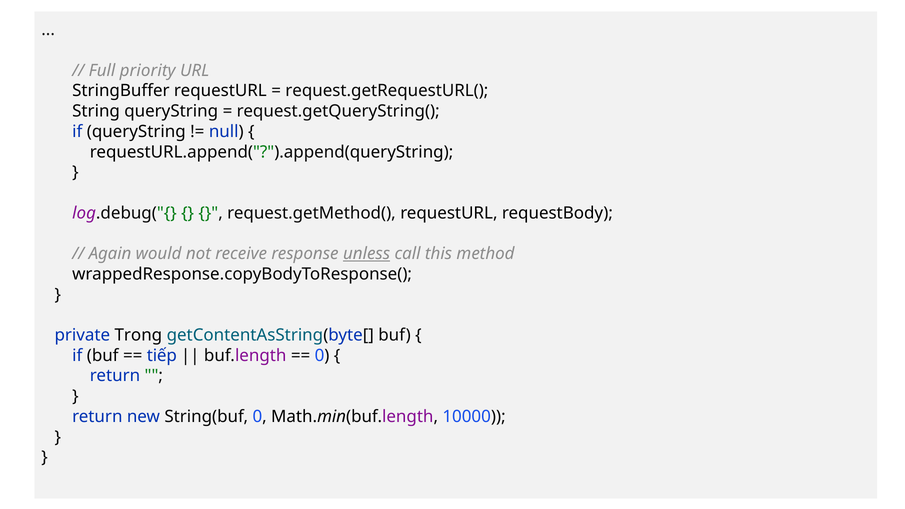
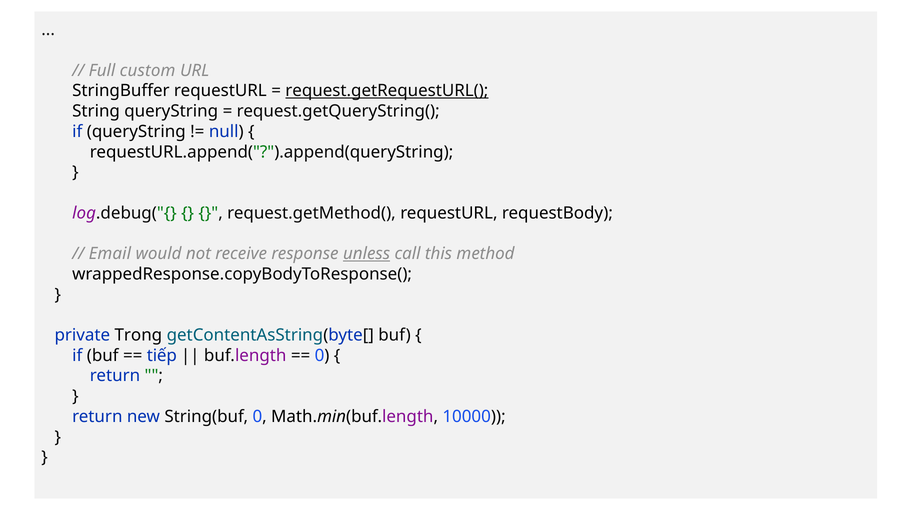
priority: priority -> custom
request.getRequestURL( underline: none -> present
Again: Again -> Email
